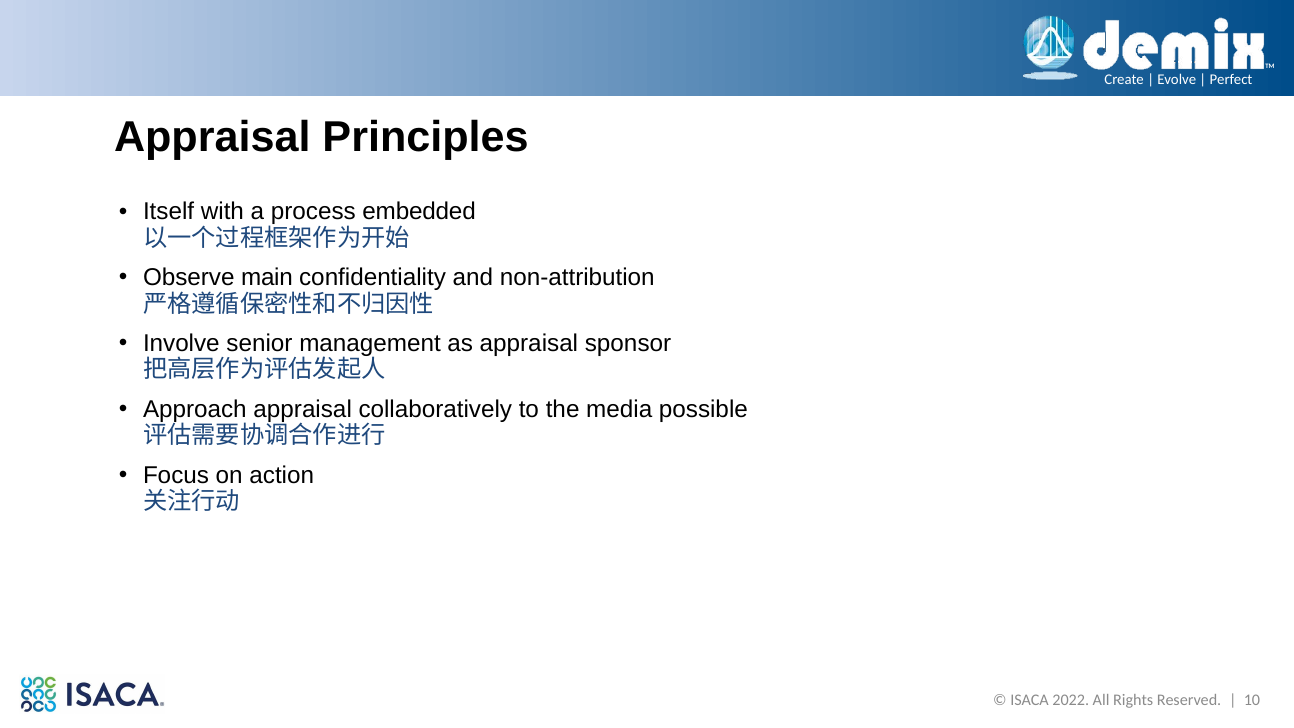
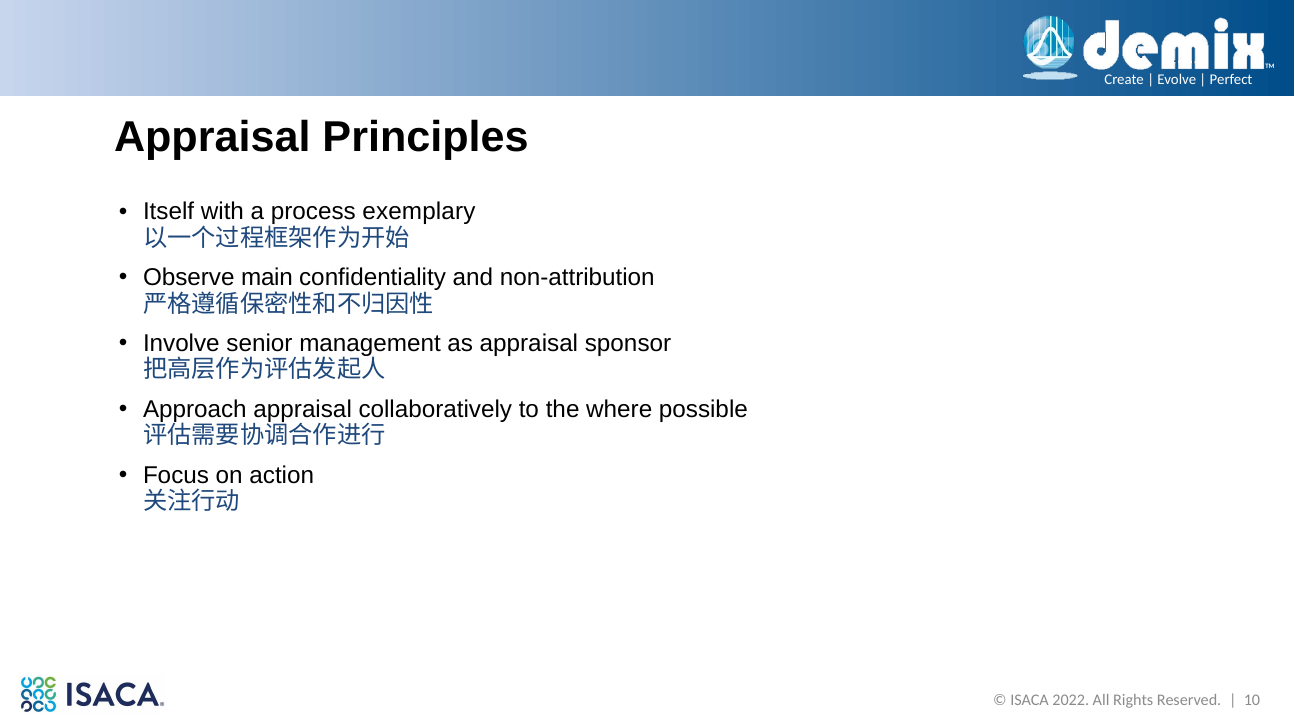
embedded: embedded -> exemplary
media: media -> where
